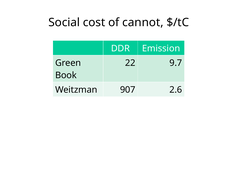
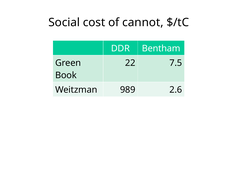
Emission: Emission -> Bentham
9.7: 9.7 -> 7.5
907: 907 -> 989
